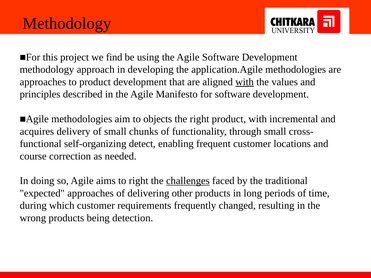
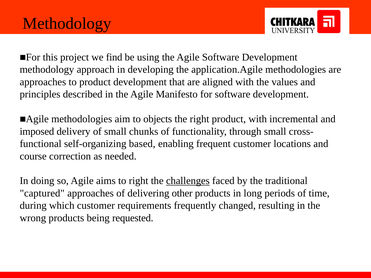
with at (245, 82) underline: present -> none
acquires: acquires -> imposed
detect: detect -> based
expected: expected -> captured
detection: detection -> requested
